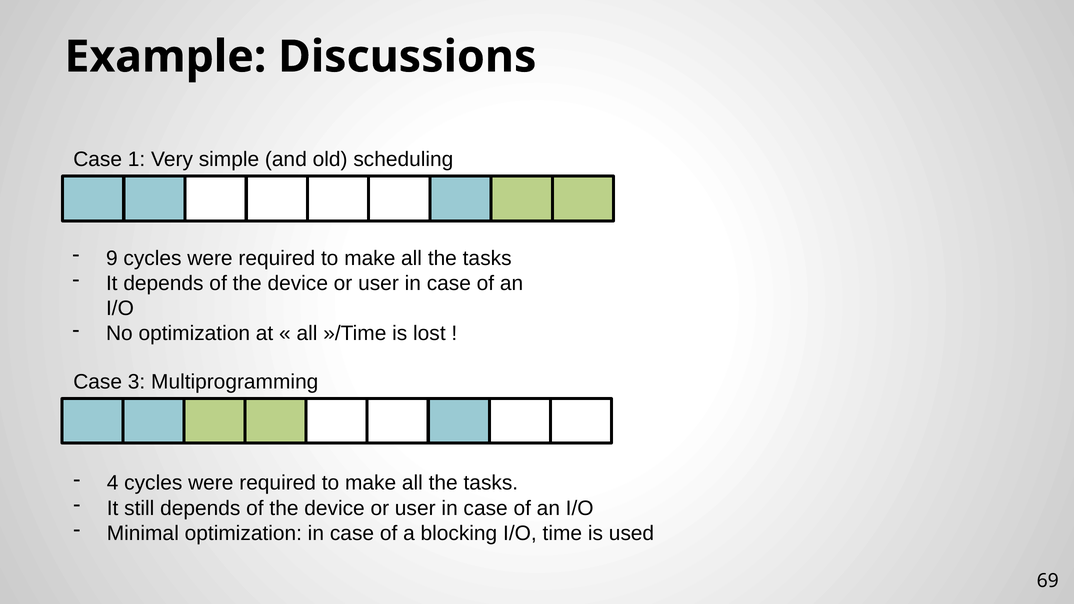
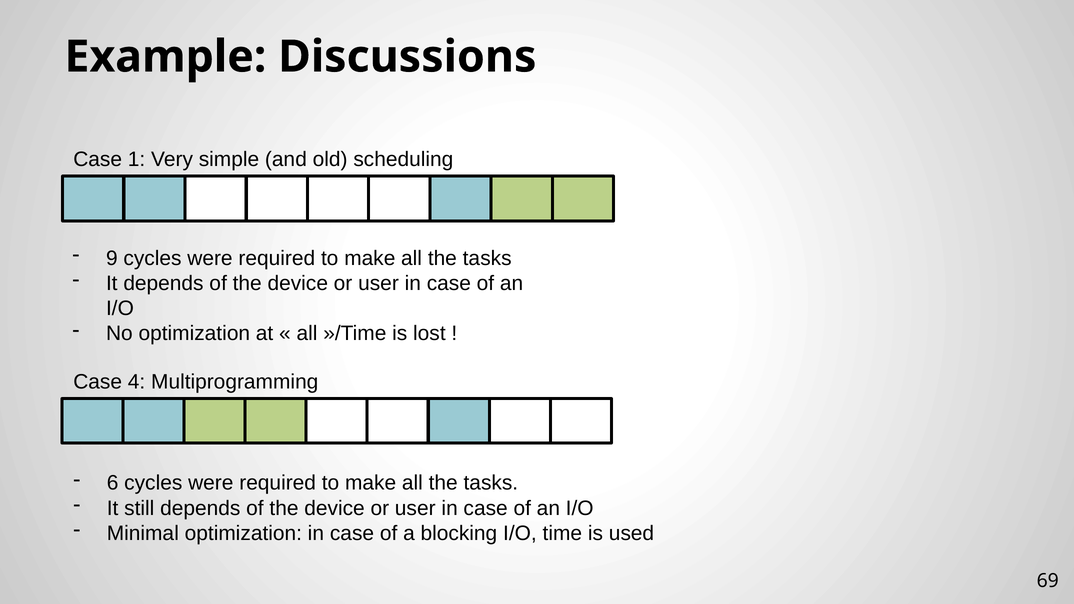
3: 3 -> 4
4: 4 -> 6
